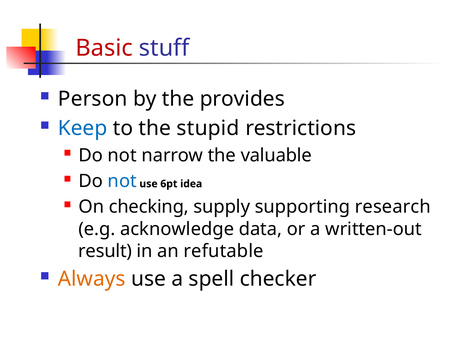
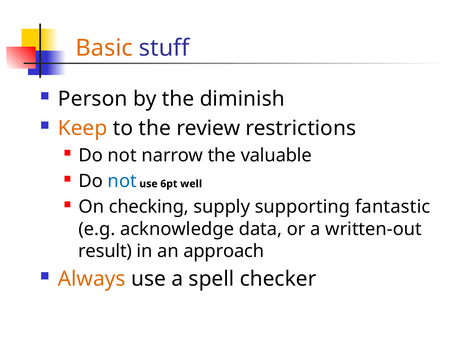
Basic colour: red -> orange
provides: provides -> diminish
Keep colour: blue -> orange
stupid: stupid -> review
idea: idea -> well
research: research -> fantastic
refutable: refutable -> approach
